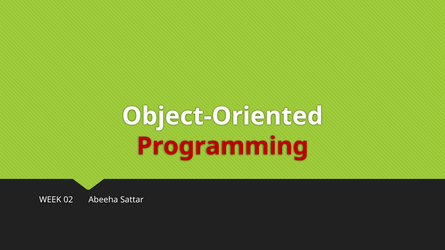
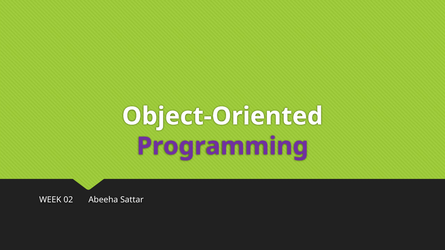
Programming colour: red -> purple
